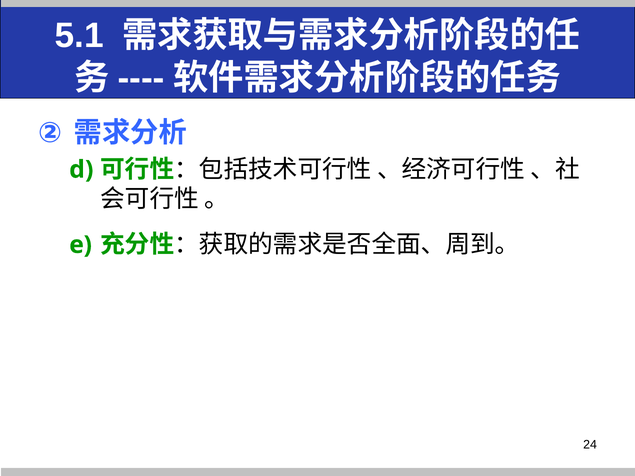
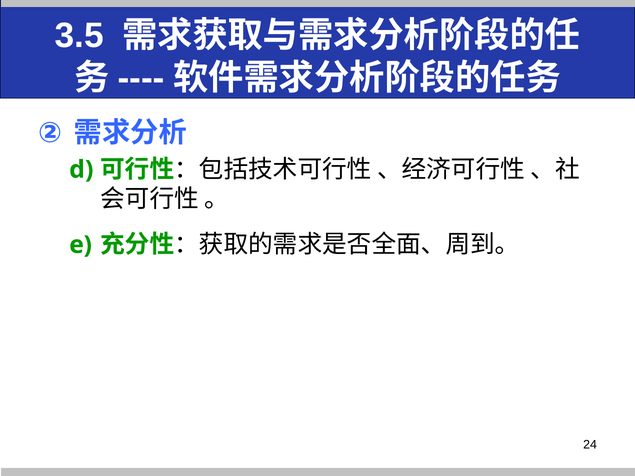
5.1: 5.1 -> 3.5
